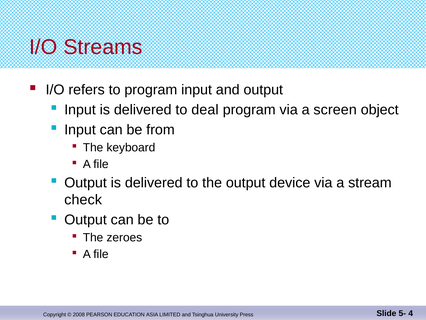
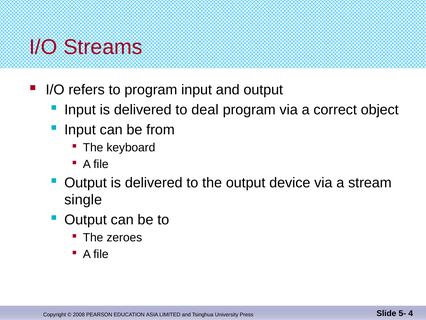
screen: screen -> correct
check: check -> single
